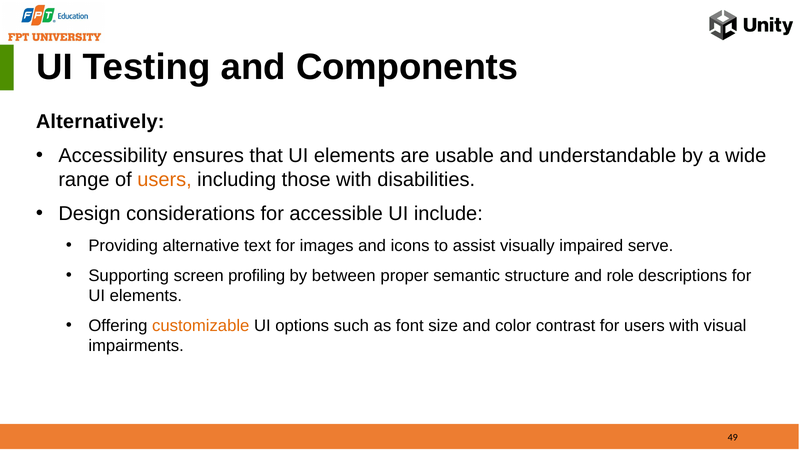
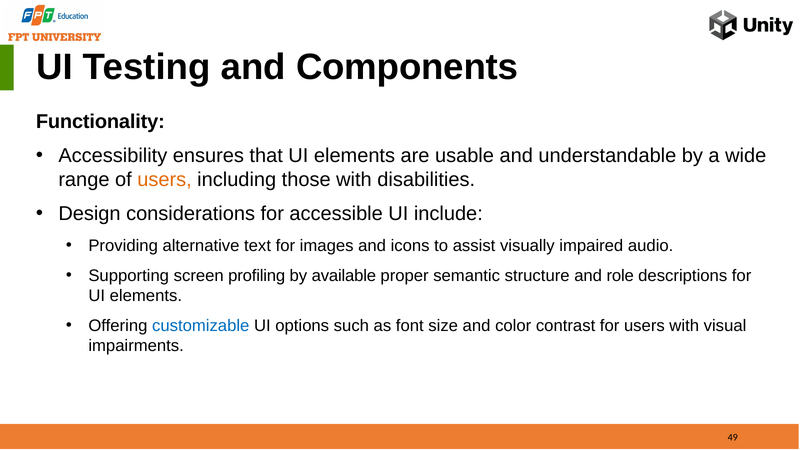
Alternatively: Alternatively -> Functionality
serve: serve -> audio
between: between -> available
customizable colour: orange -> blue
